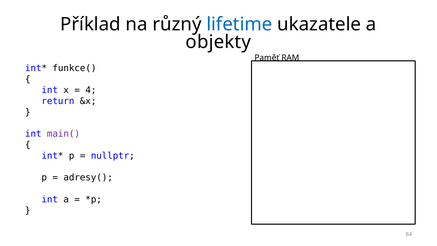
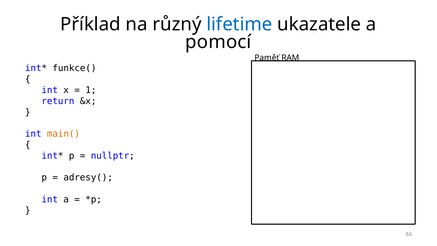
objekty: objekty -> pomocí
4: 4 -> 1
main( colour: purple -> orange
